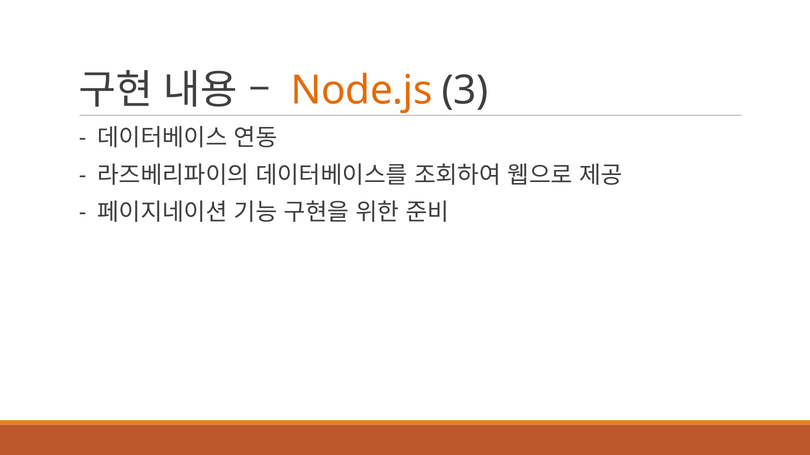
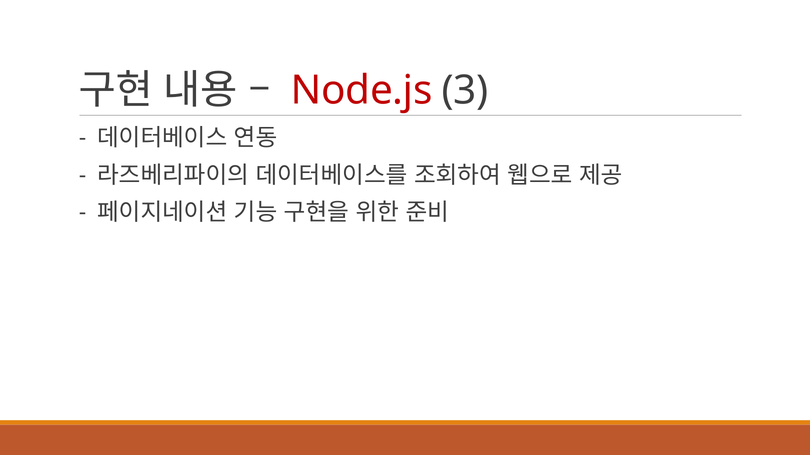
Node.js colour: orange -> red
